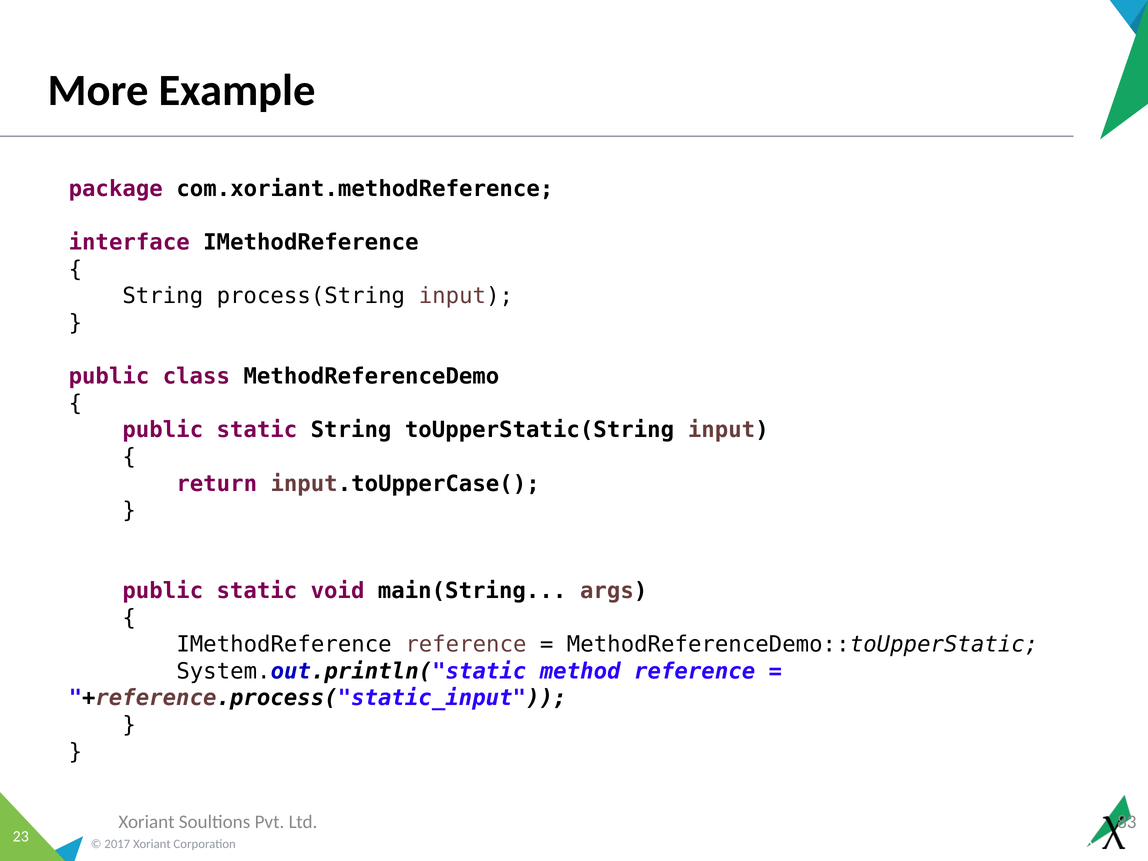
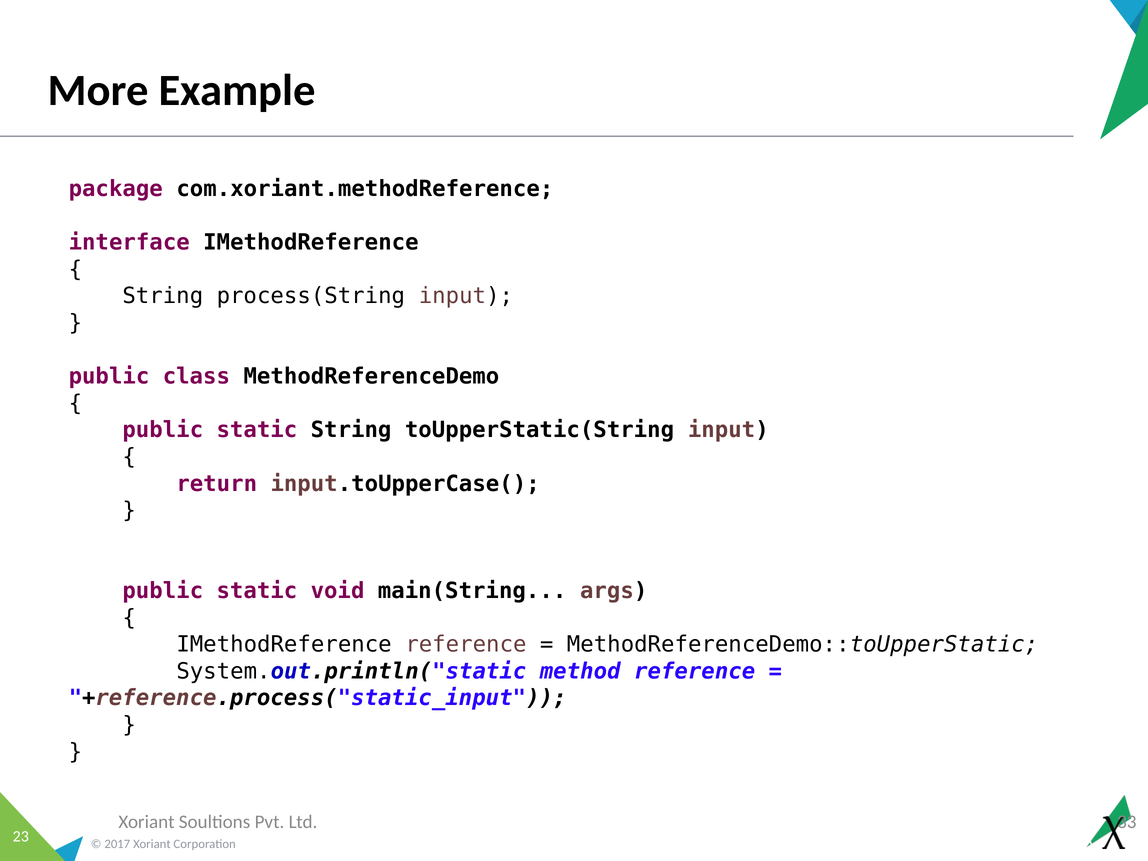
83: 83 -> 33
